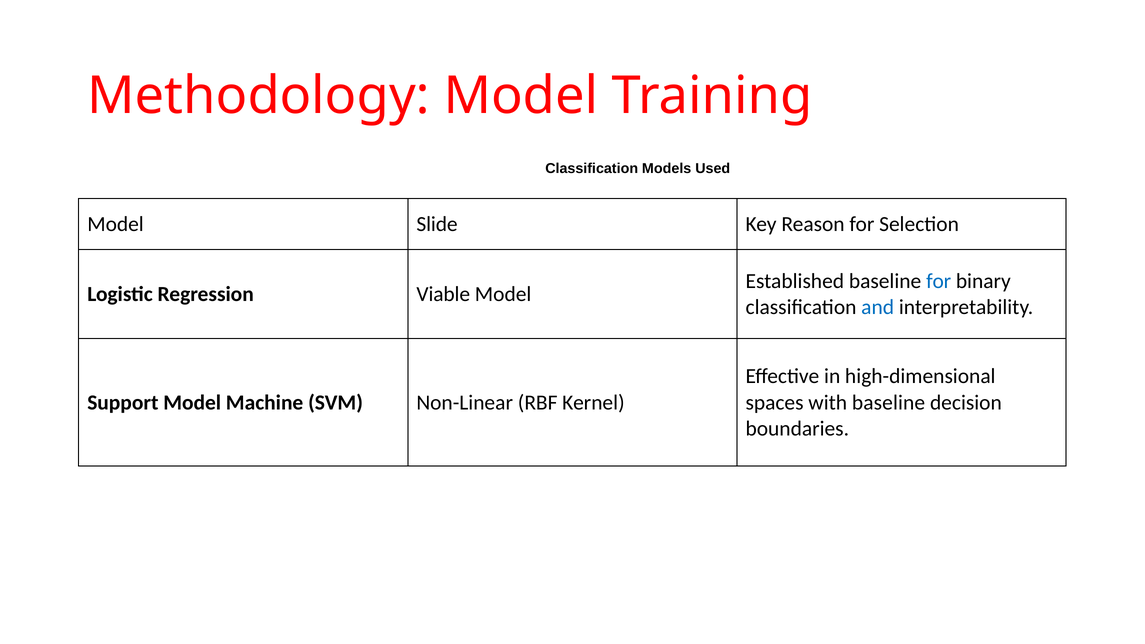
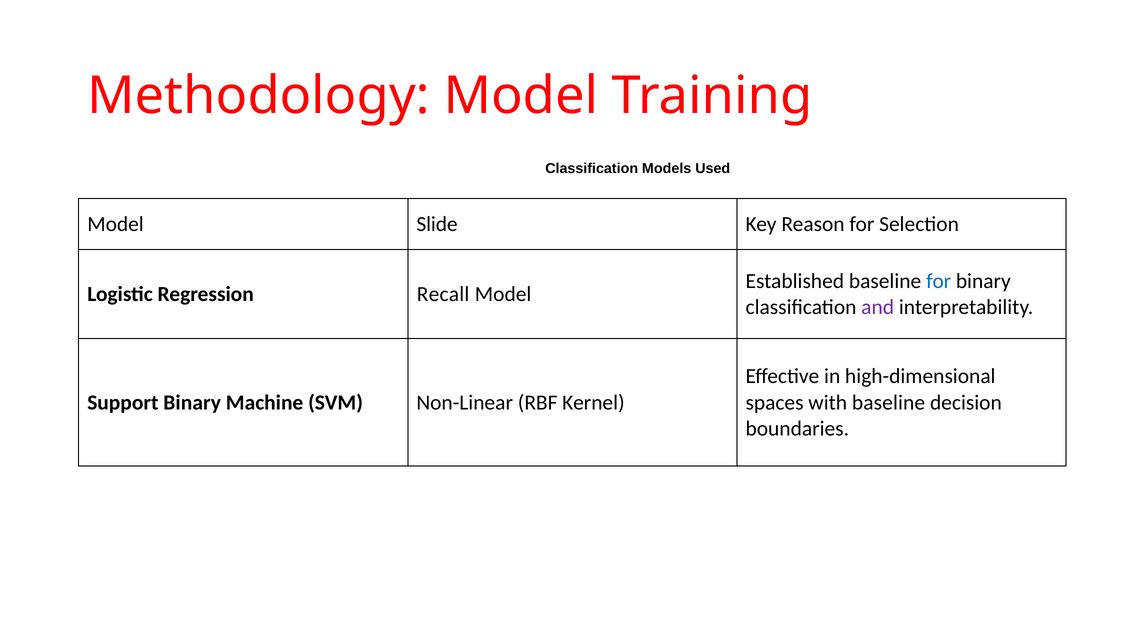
Viable: Viable -> Recall
and colour: blue -> purple
Support Model: Model -> Binary
